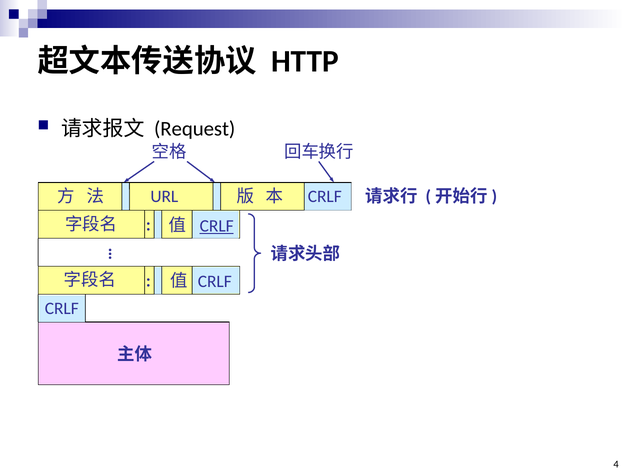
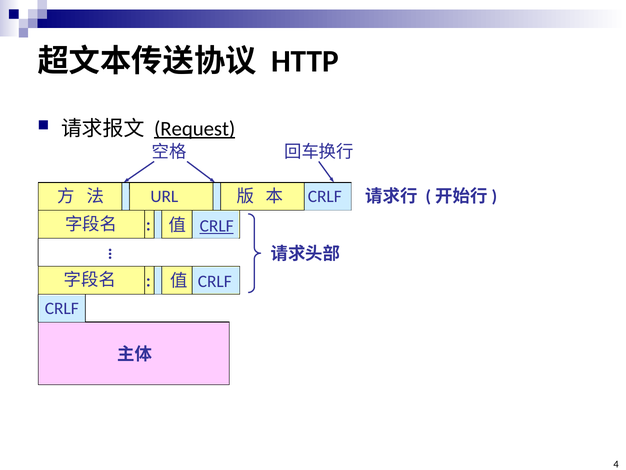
Request underline: none -> present
